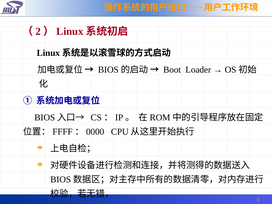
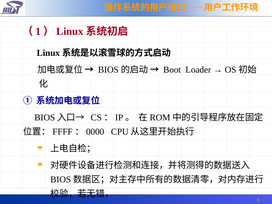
2: 2 -> 1
